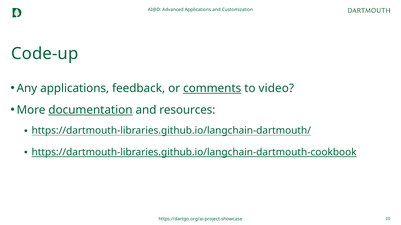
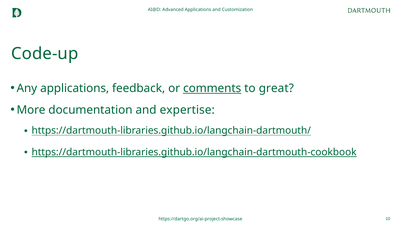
video: video -> great
documentation underline: present -> none
resources: resources -> expertise
